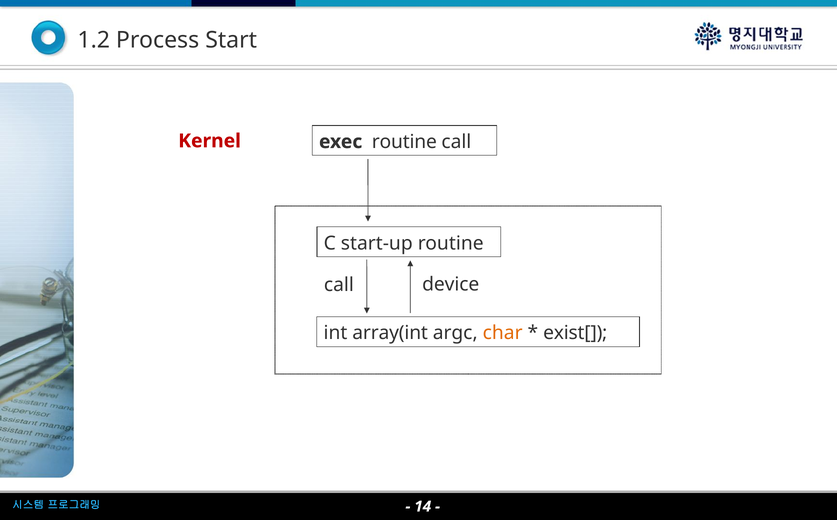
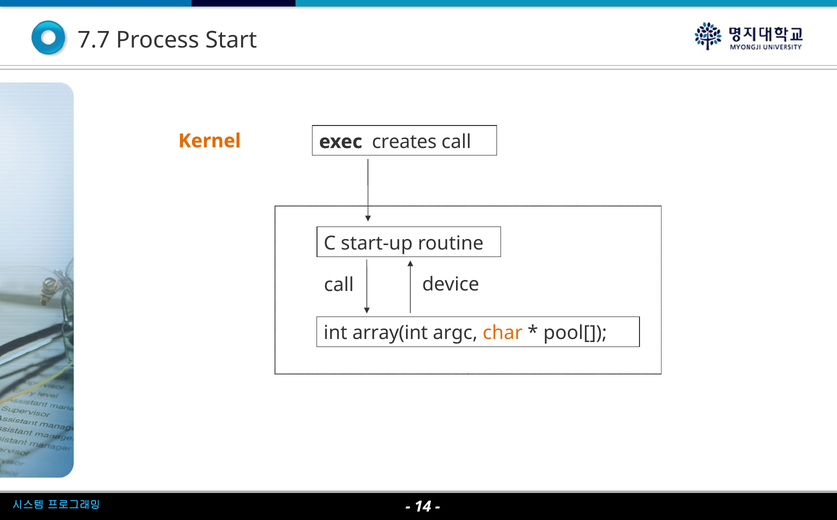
1.2: 1.2 -> 7.7
Kernel colour: red -> orange
exec routine: routine -> creates
exist[: exist[ -> pool[
